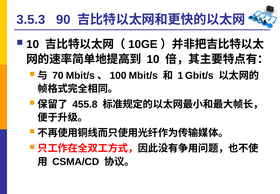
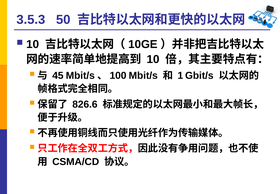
90: 90 -> 50
70: 70 -> 45
455.8: 455.8 -> 826.6
